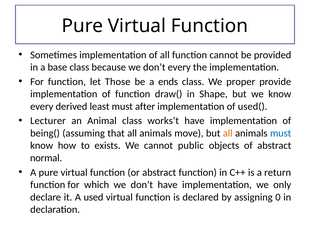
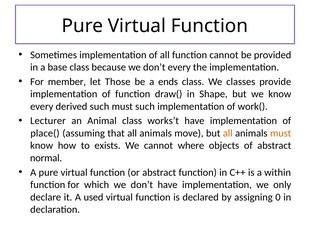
For function: function -> member
proper: proper -> classes
derived least: least -> such
must after: after -> such
used(: used( -> work(
being(: being( -> place(
must at (281, 134) colour: blue -> orange
public: public -> where
return: return -> within
